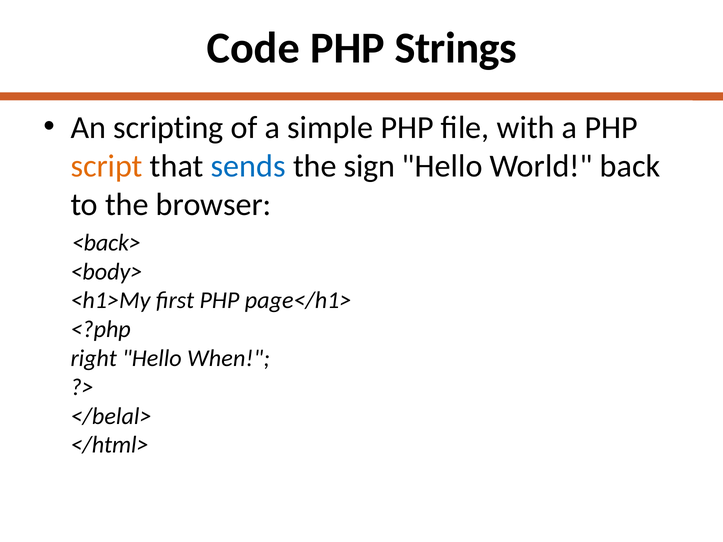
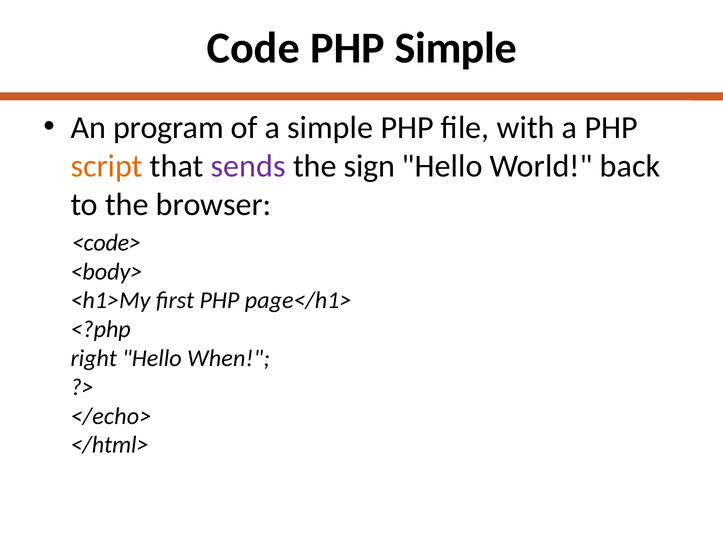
PHP Strings: Strings -> Simple
scripting: scripting -> program
sends colour: blue -> purple
<back>: <back> -> <code>
</belal>: </belal> -> </echo>
